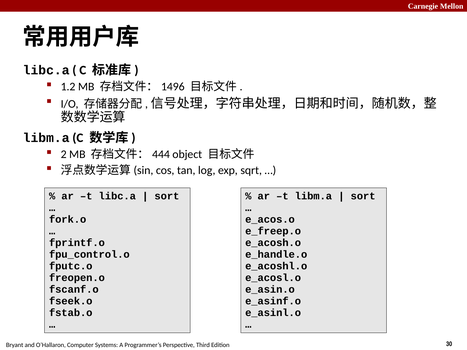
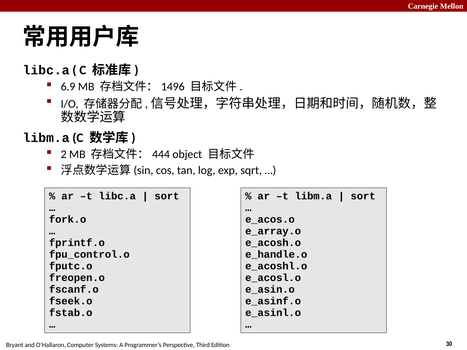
1.2: 1.2 -> 6.9
e_freep.o: e_freep.o -> e_array.o
